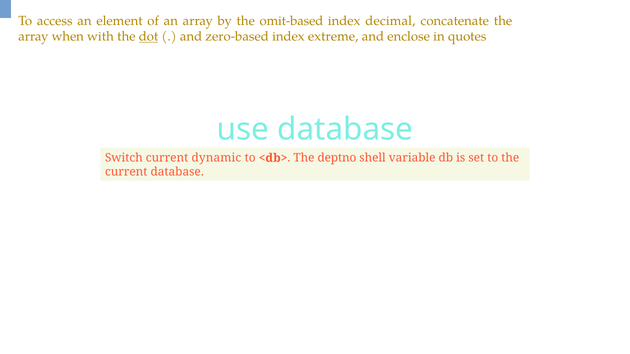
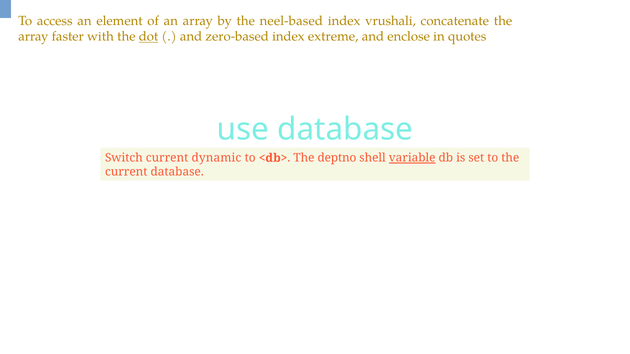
omit-based: omit-based -> neel-based
decimal: decimal -> vrushali
when: when -> faster
variable underline: none -> present
